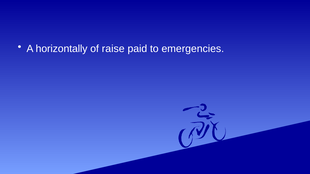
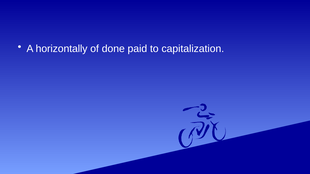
raise: raise -> done
emergencies: emergencies -> capitalization
